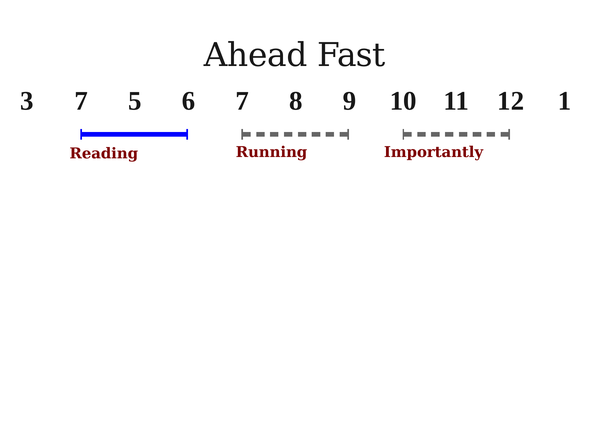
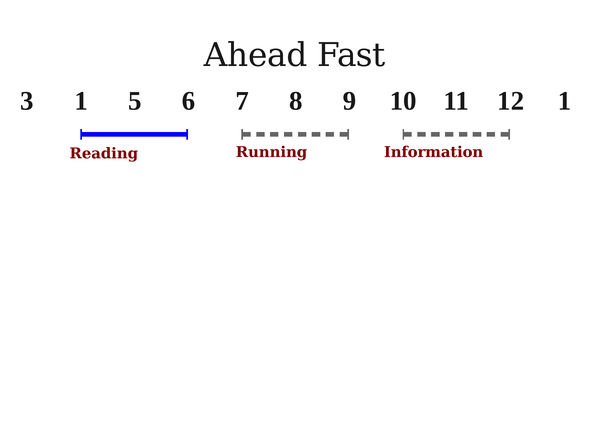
3 7: 7 -> 1
Importantly: Importantly -> Information
